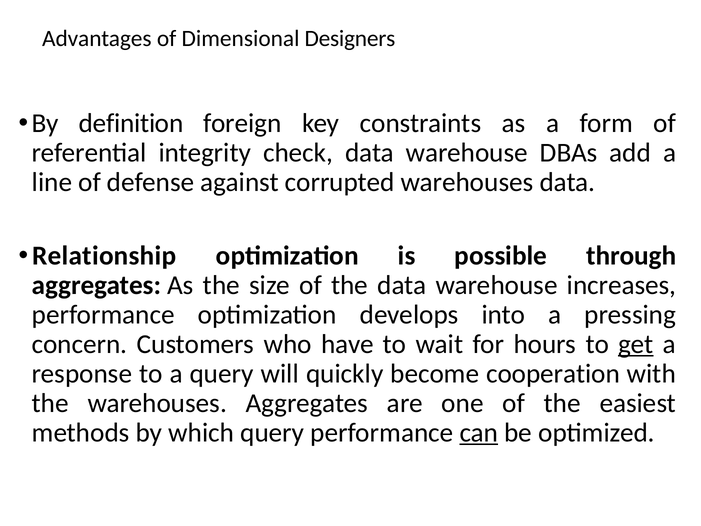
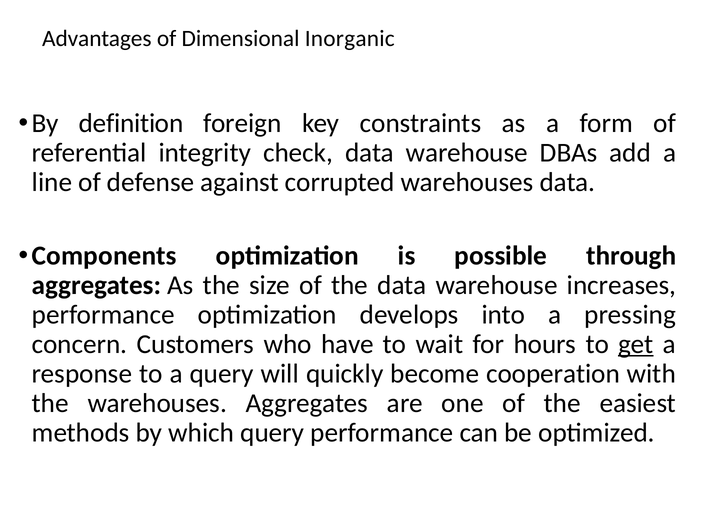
Designers: Designers -> Inorganic
Relationship: Relationship -> Components
can underline: present -> none
